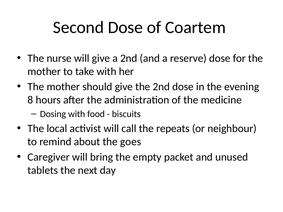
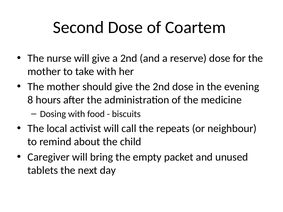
goes: goes -> child
